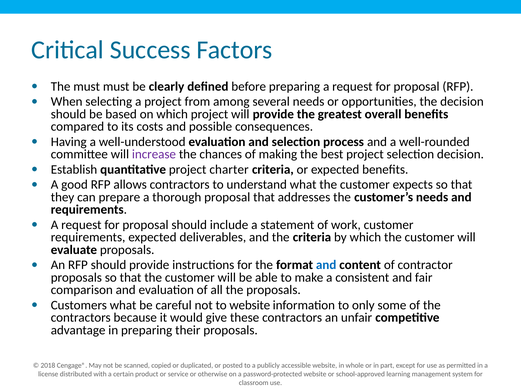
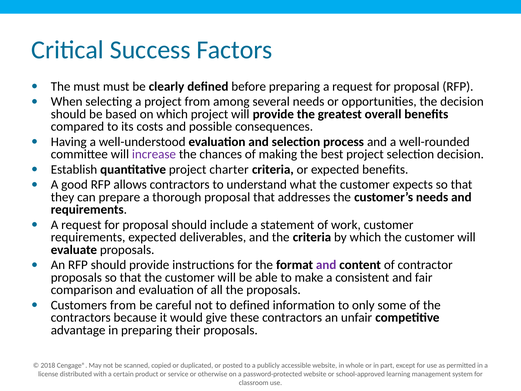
and at (326, 265) colour: blue -> purple
Customers what: what -> from
to website: website -> defined
